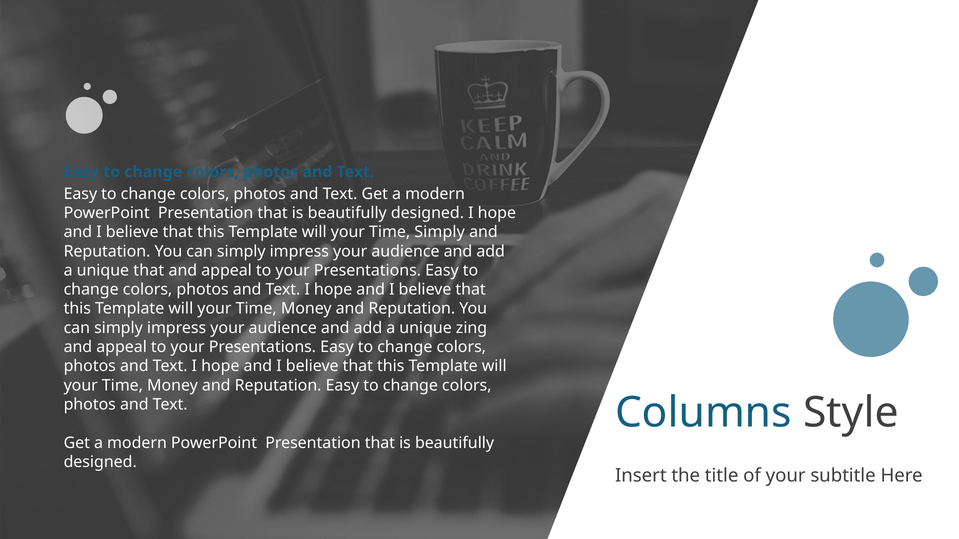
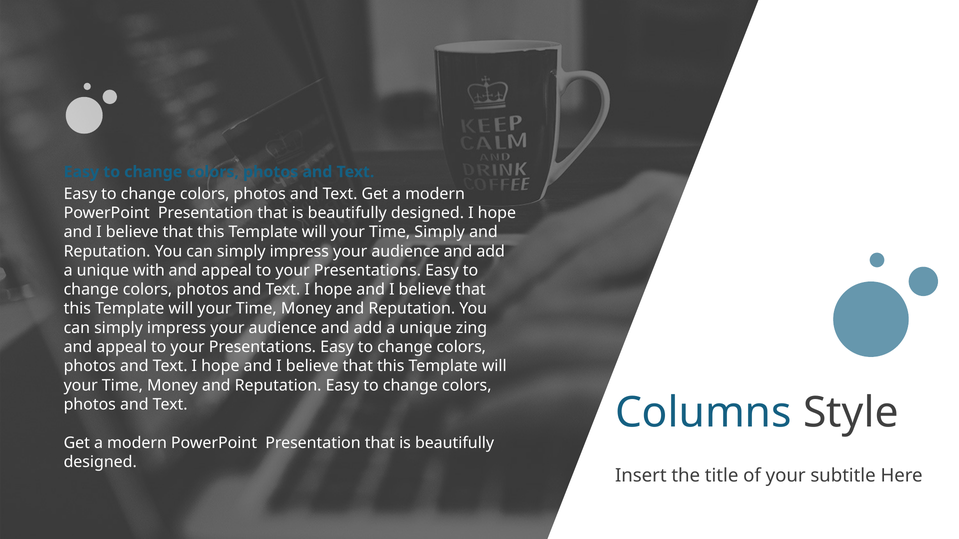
unique that: that -> with
